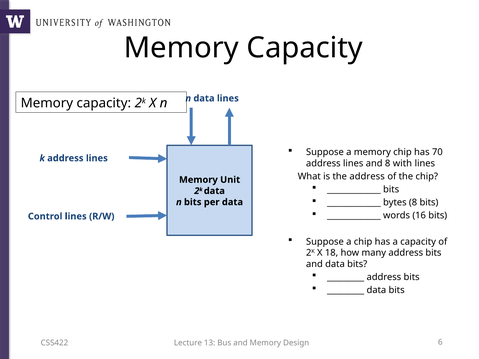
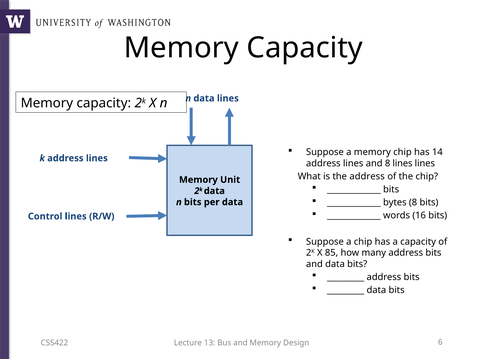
70: 70 -> 14
8 with: with -> lines
18: 18 -> 85
